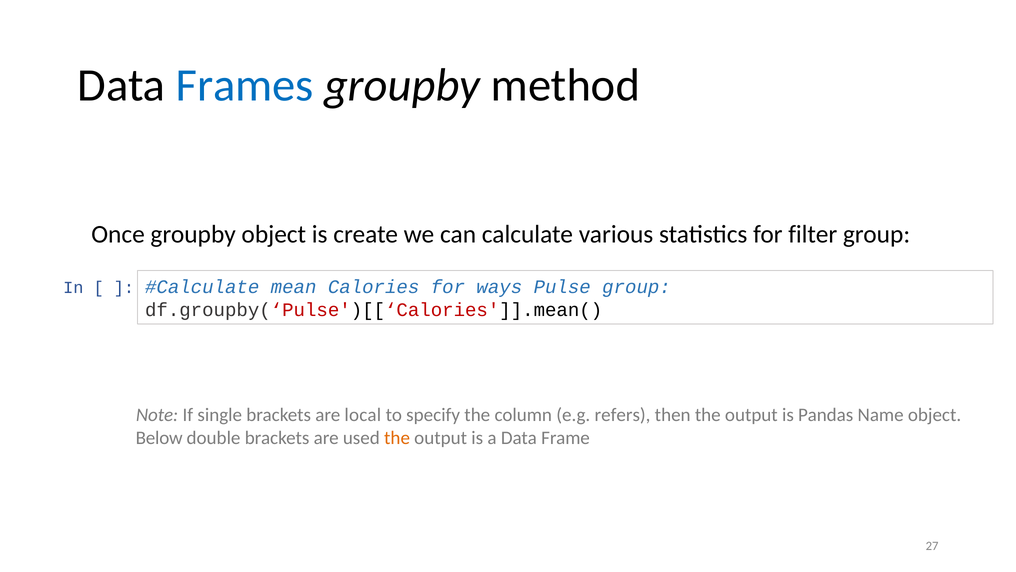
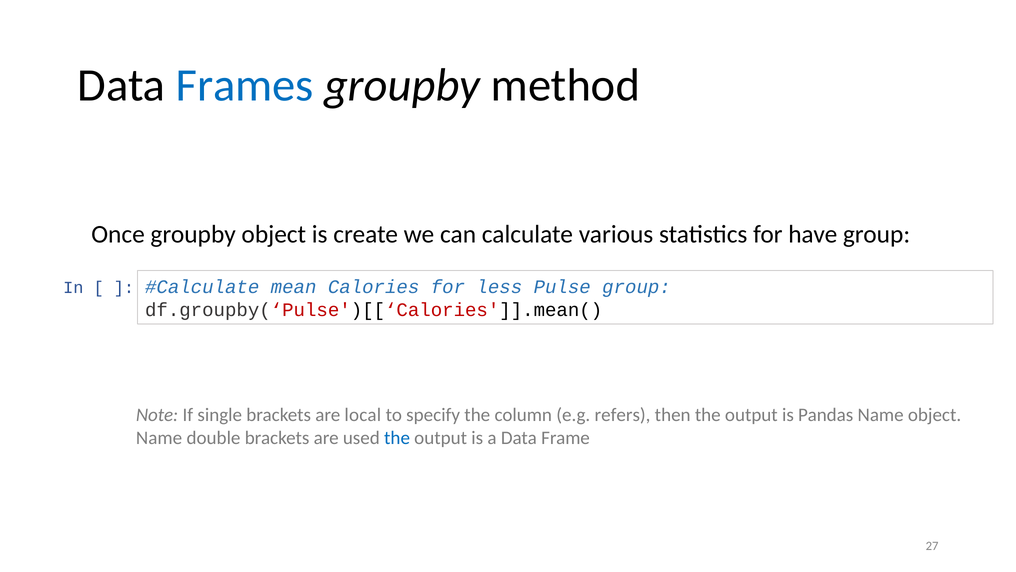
filter: filter -> have
ways: ways -> less
Below at (159, 437): Below -> Name
the at (397, 437) colour: orange -> blue
